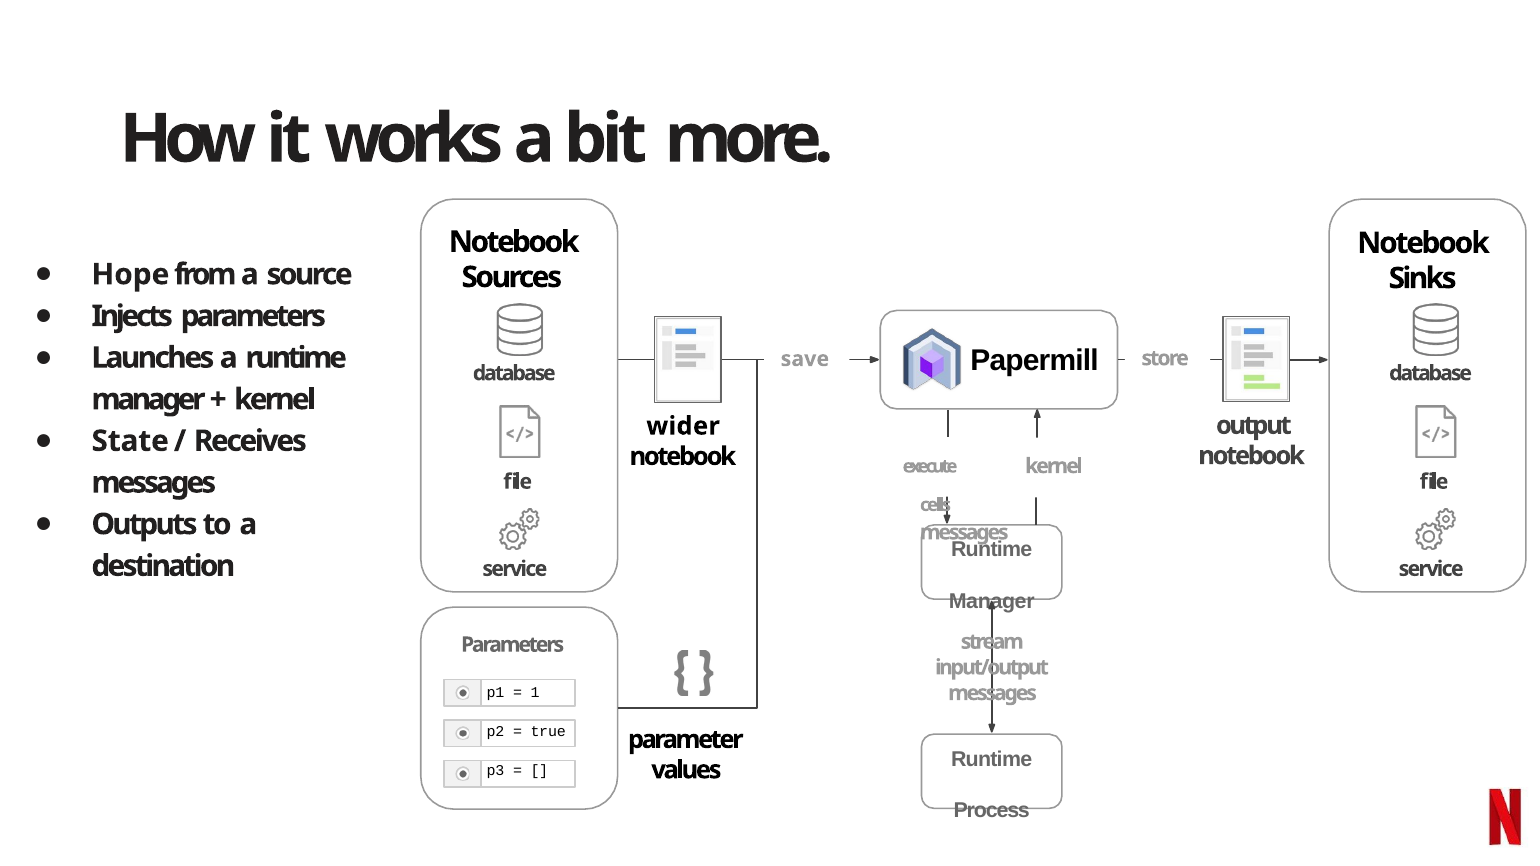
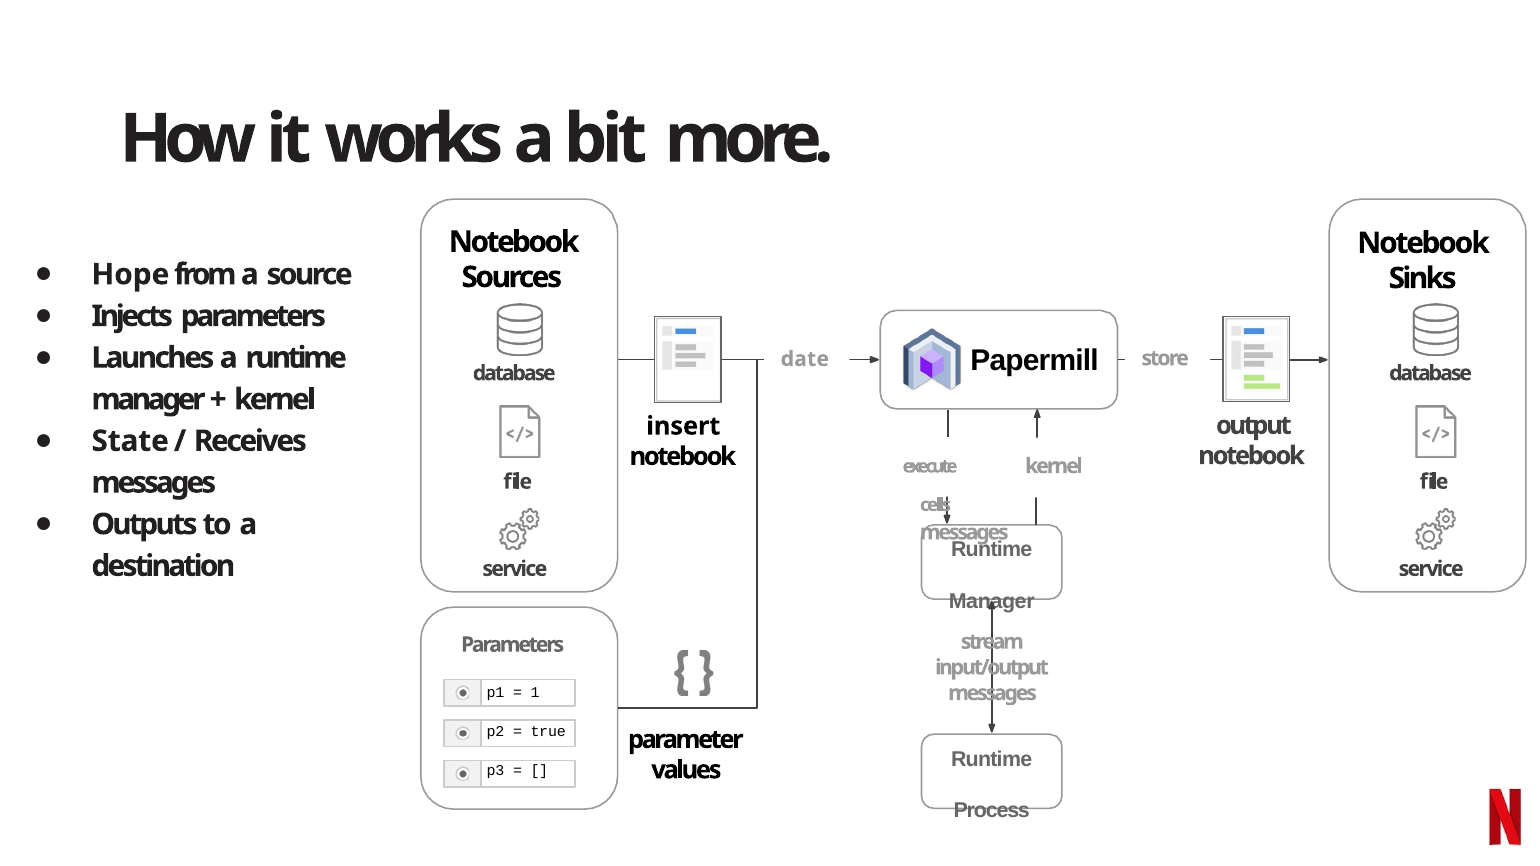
save: save -> date
wider: wider -> insert
